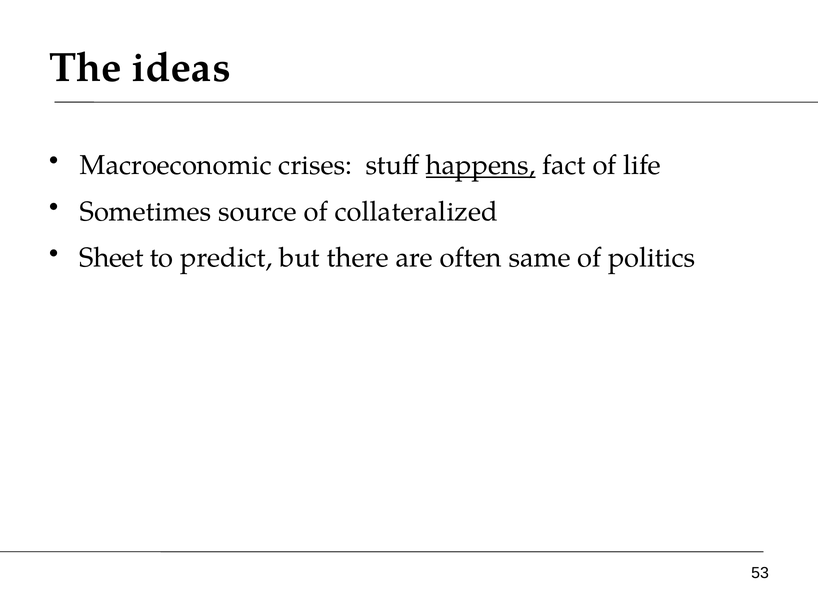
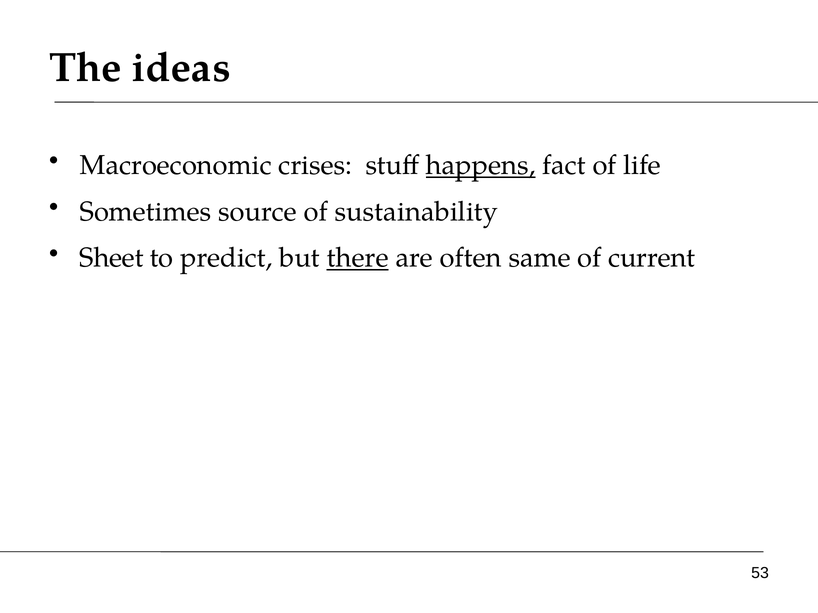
collateralized: collateralized -> sustainability
there underline: none -> present
politics: politics -> current
